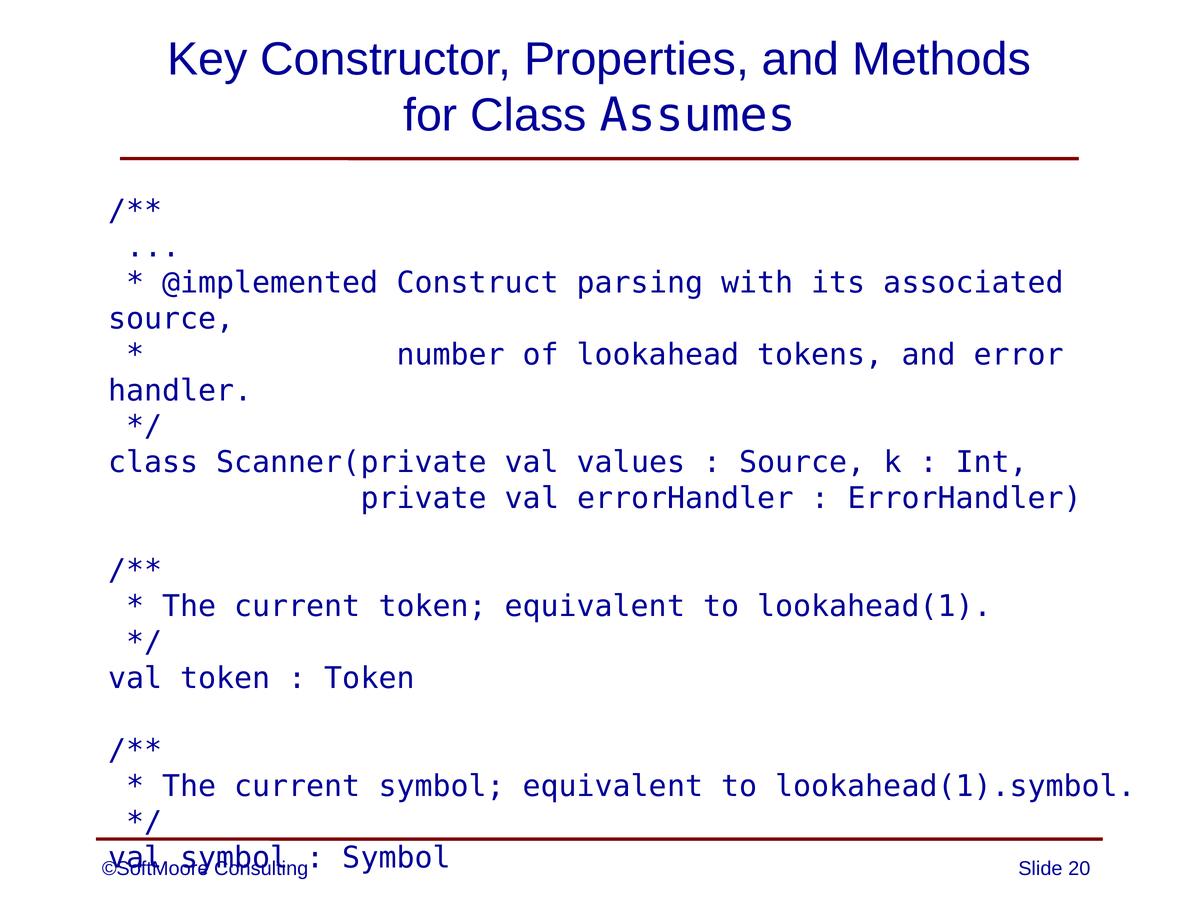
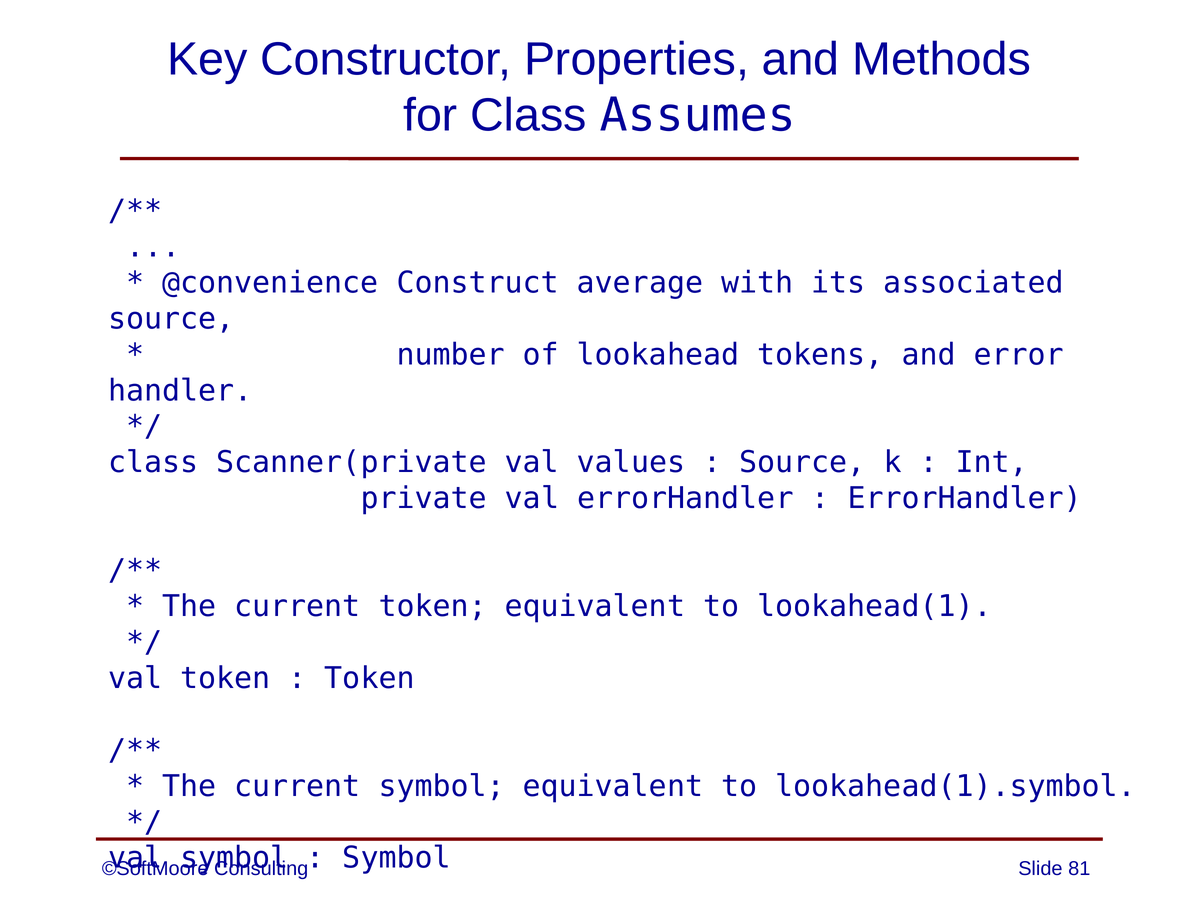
@implemented: @implemented -> @convenience
parsing: parsing -> average
20: 20 -> 81
